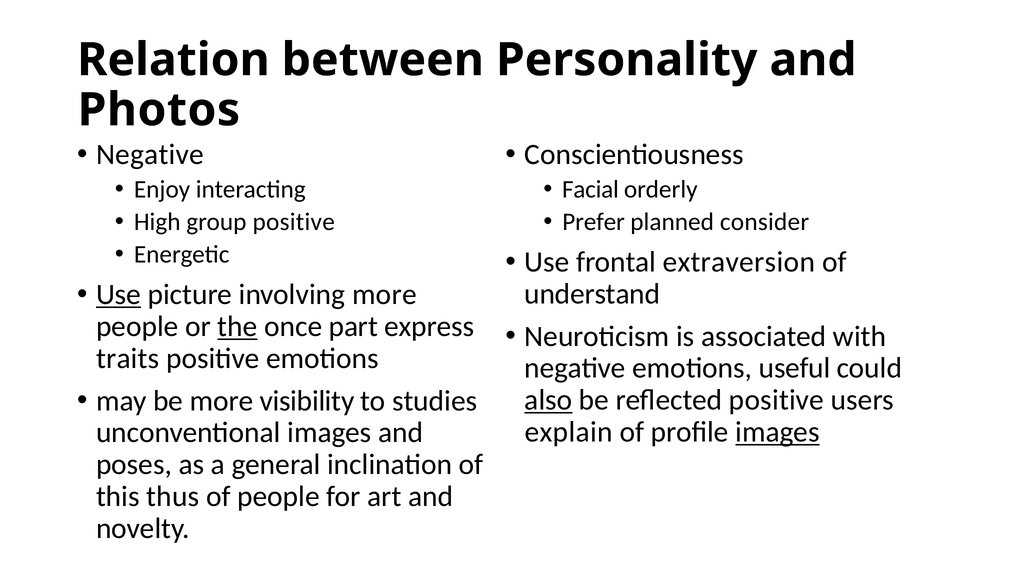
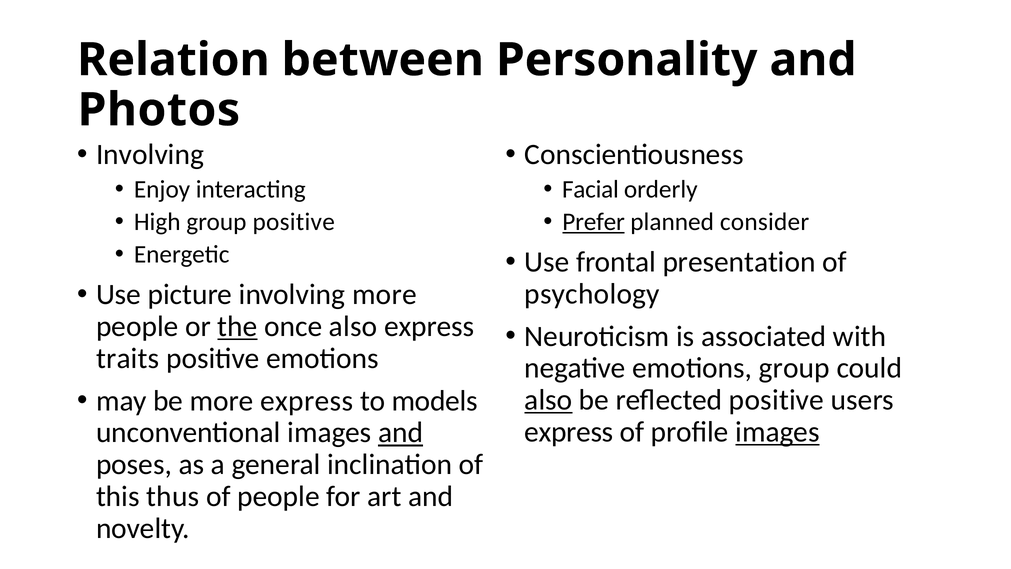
Negative at (150, 154): Negative -> Involving
Prefer underline: none -> present
extraversion: extraversion -> presentation
Use at (119, 294) underline: present -> none
understand: understand -> psychology
once part: part -> also
emotions useful: useful -> group
more visibility: visibility -> express
studies: studies -> models
explain at (569, 432): explain -> express
and at (401, 432) underline: none -> present
